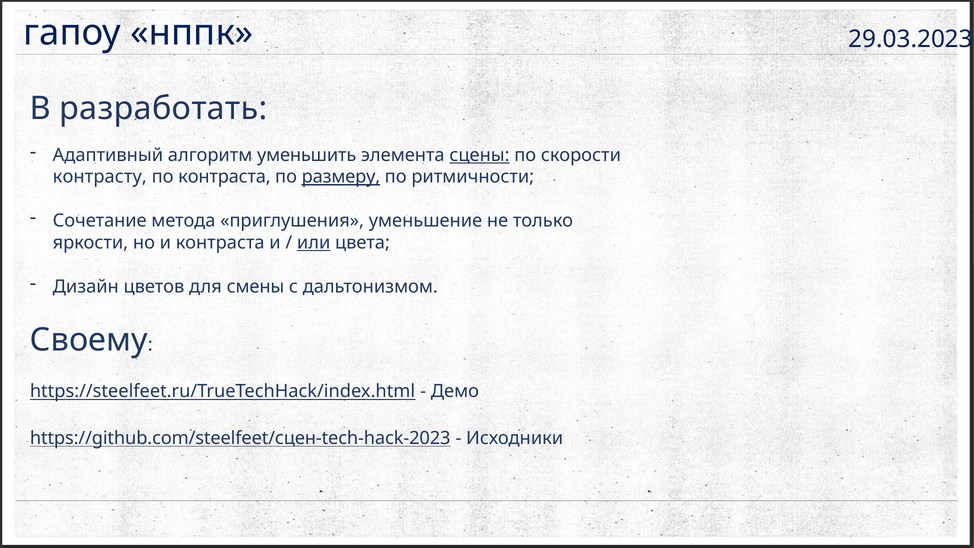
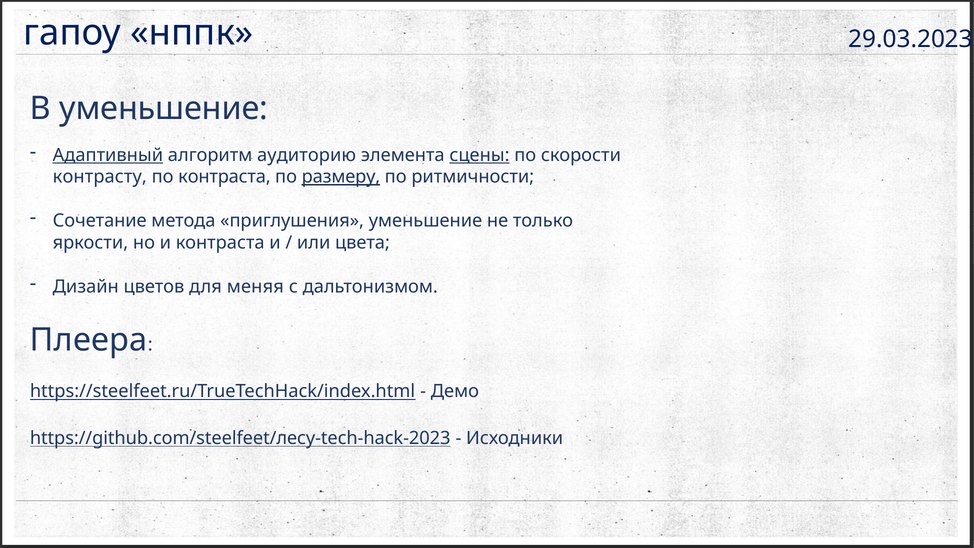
В разработать: разработать -> уменьшение
Адаптивный underline: none -> present
уменьшить: уменьшить -> аудиторию
или underline: present -> none
смены: смены -> меняя
Своему: Своему -> Плеера
https://github.com/steelfeet/сцен-tech-hack-2023: https://github.com/steelfeet/сцен-tech-hack-2023 -> https://github.com/steelfeet/лесу-tech-hack-2023
